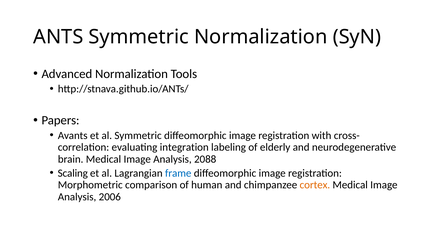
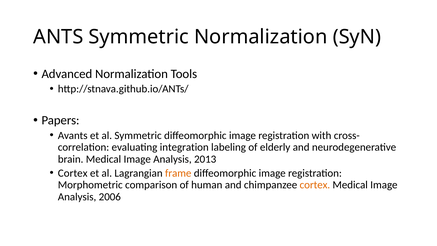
2088: 2088 -> 2013
Scaling at (73, 173): Scaling -> Cortex
frame colour: blue -> orange
